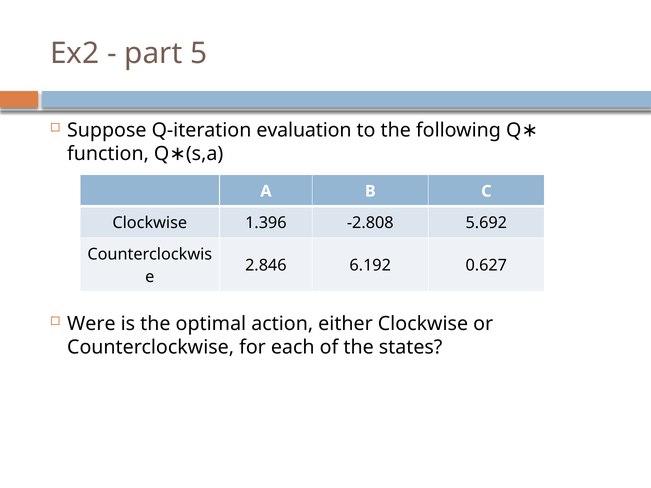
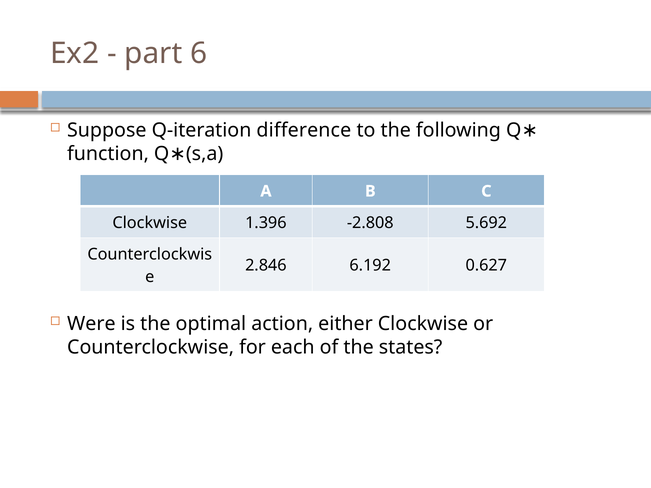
5: 5 -> 6
evaluation: evaluation -> difference
